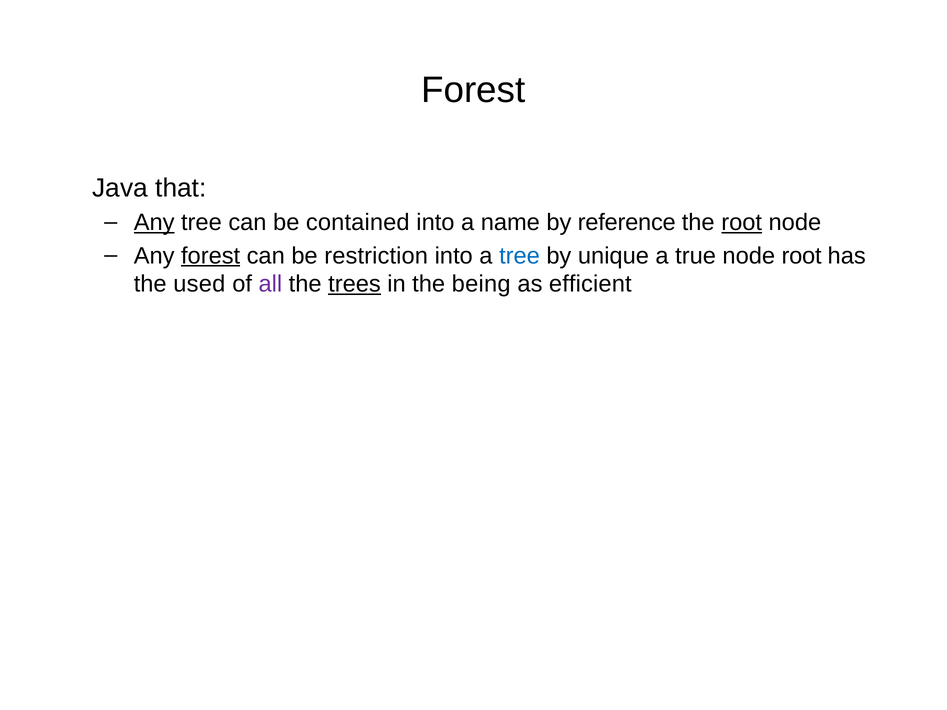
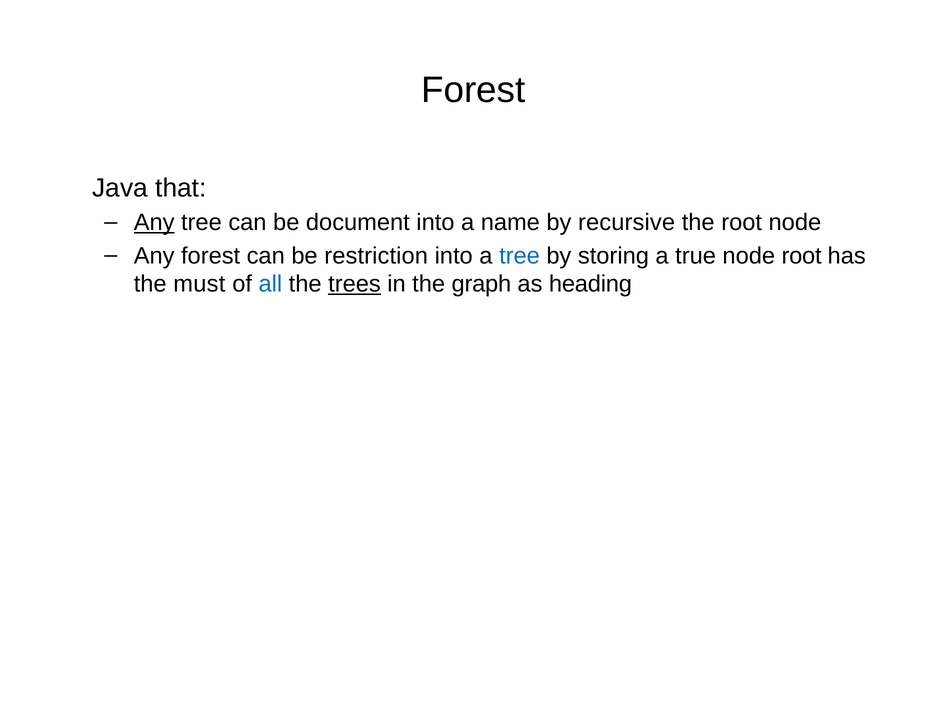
contained: contained -> document
reference: reference -> recursive
root at (742, 223) underline: present -> none
forest at (211, 256) underline: present -> none
unique: unique -> storing
used: used -> must
all colour: purple -> blue
being: being -> graph
efficient: efficient -> heading
